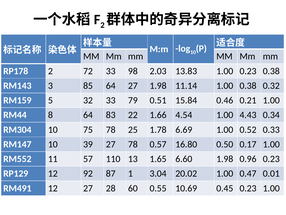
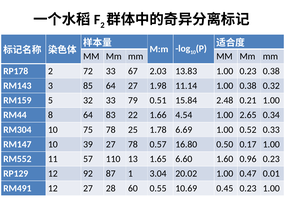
98: 98 -> 67
0.46: 0.46 -> 2.48
4.43: 4.43 -> 2.65
6.60 1.98: 1.98 -> 1.60
